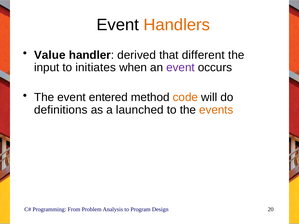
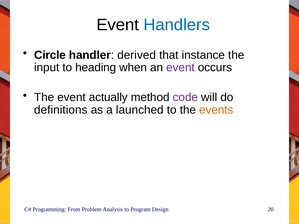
Handlers colour: orange -> blue
Value: Value -> Circle
different: different -> instance
initiates: initiates -> heading
entered: entered -> actually
code colour: orange -> purple
